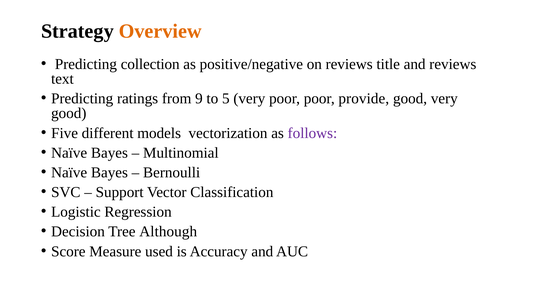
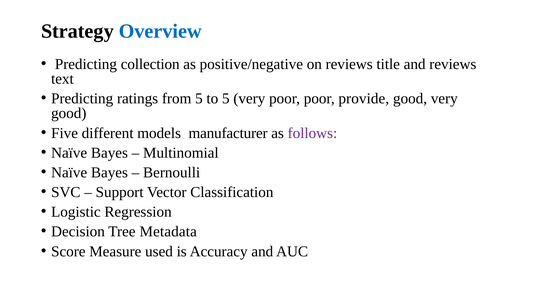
Overview colour: orange -> blue
from 9: 9 -> 5
vectorization: vectorization -> manufacturer
Although: Although -> Metadata
